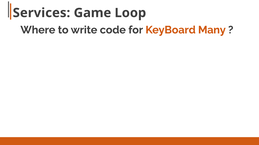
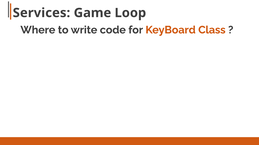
Many: Many -> Class
